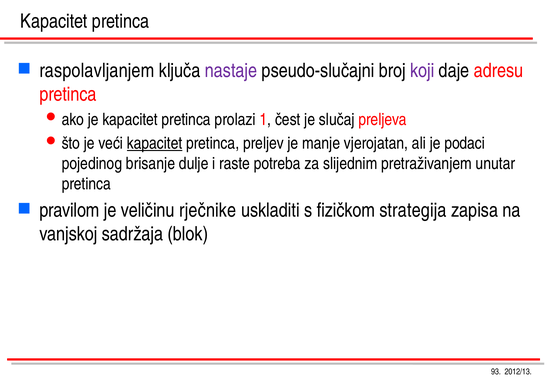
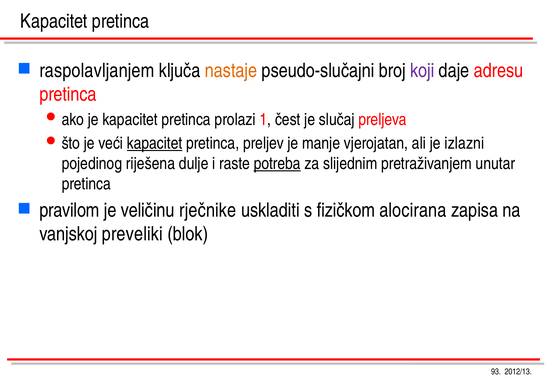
nastaje colour: purple -> orange
podaci: podaci -> izlazni
brisanje: brisanje -> riješena
potreba underline: none -> present
strategija: strategija -> alocirana
sadržaja: sadržaja -> preveliki
